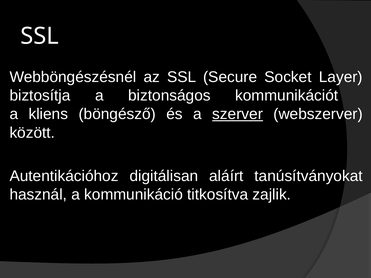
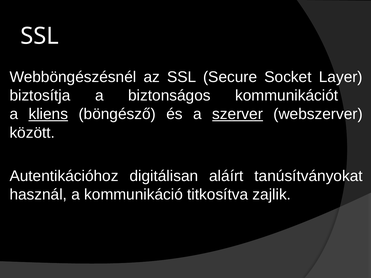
kliens underline: none -> present
